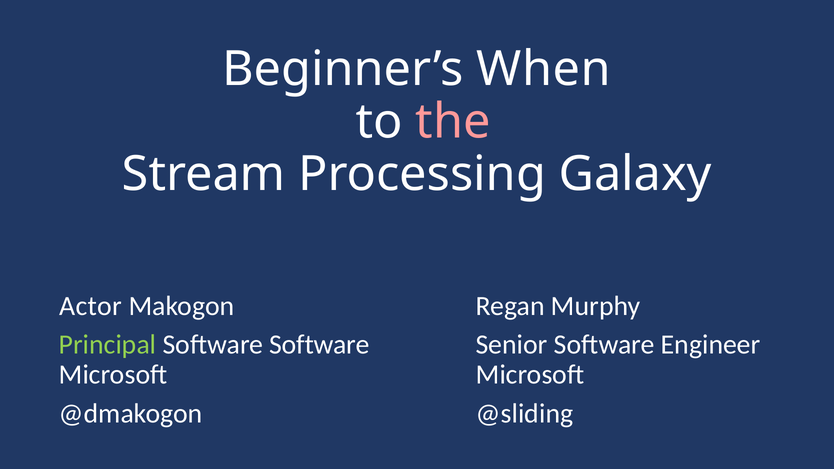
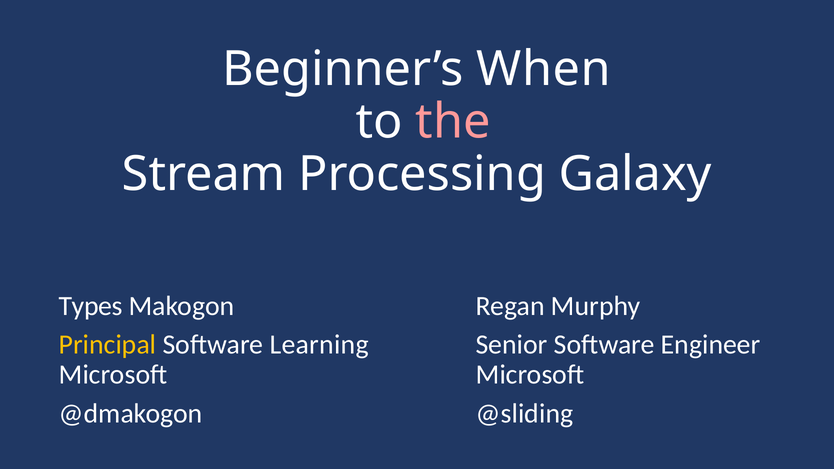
Actor: Actor -> Types
Principal colour: light green -> yellow
Software Software: Software -> Learning
